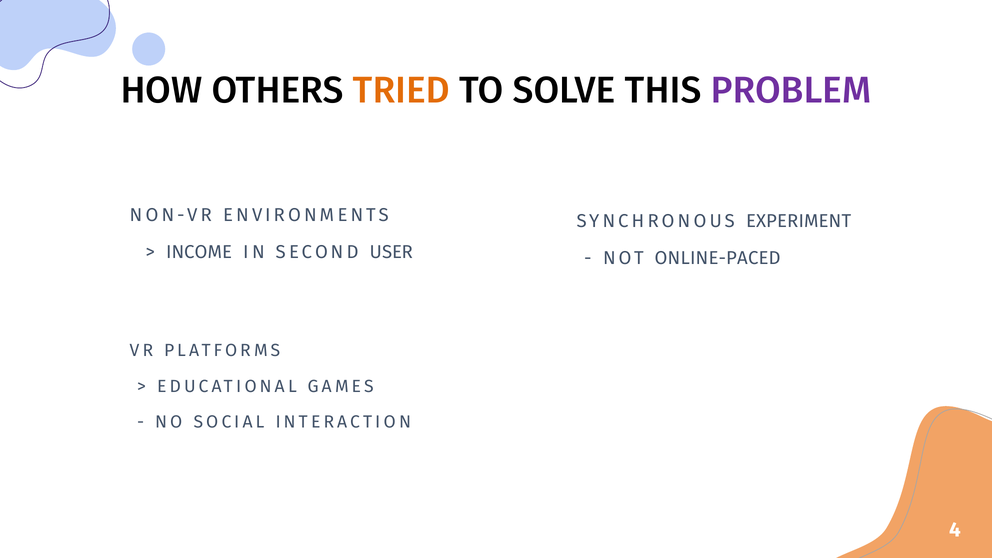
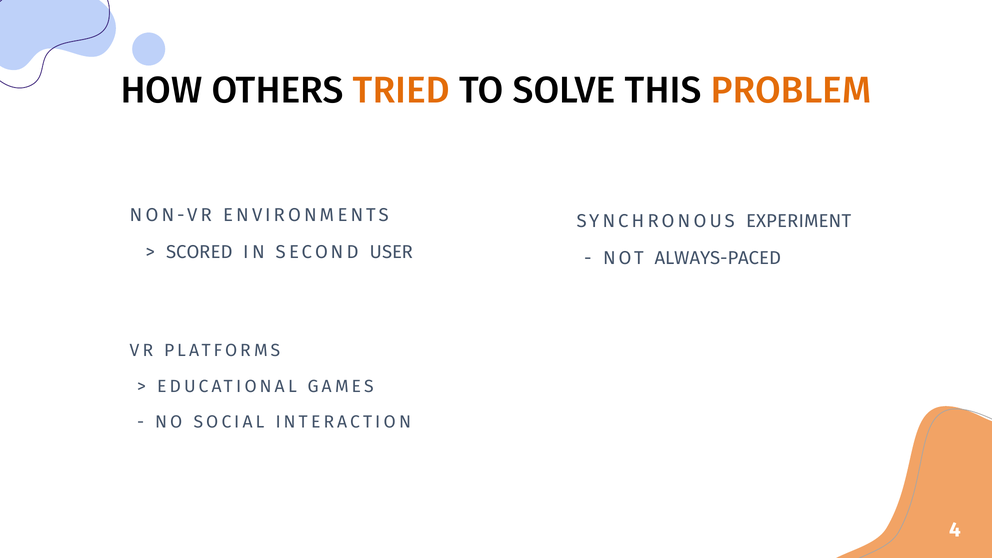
PROBLEM colour: purple -> orange
INCOME: INCOME -> SCORED
ONLINE-PACED: ONLINE-PACED -> ALWAYS-PACED
